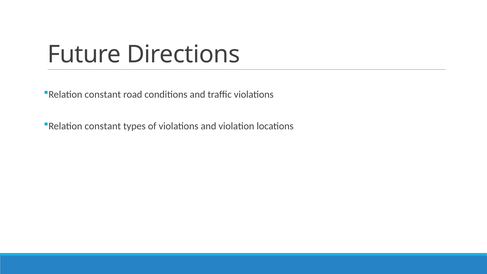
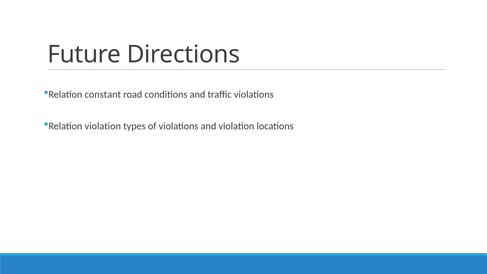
constant at (103, 126): constant -> violation
